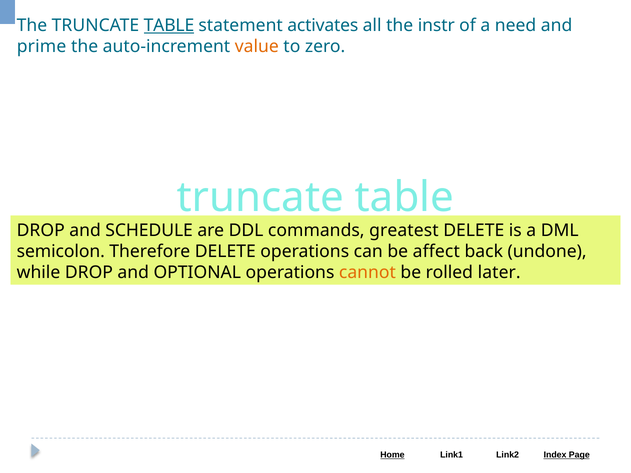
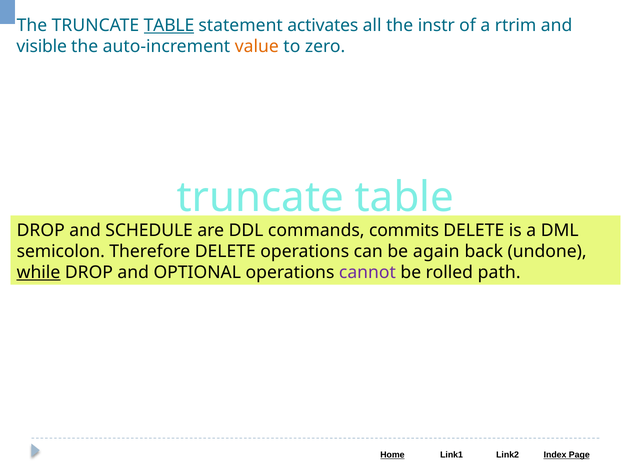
need: need -> rtrim
prime: prime -> visible
greatest: greatest -> commits
affect: affect -> again
while underline: none -> present
cannot colour: orange -> purple
later: later -> path
